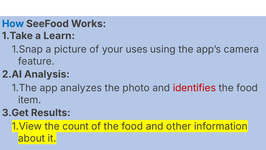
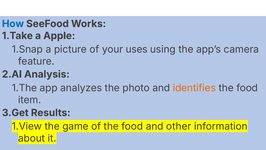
Learn: Learn -> Apple
identifies colour: red -> orange
count: count -> game
